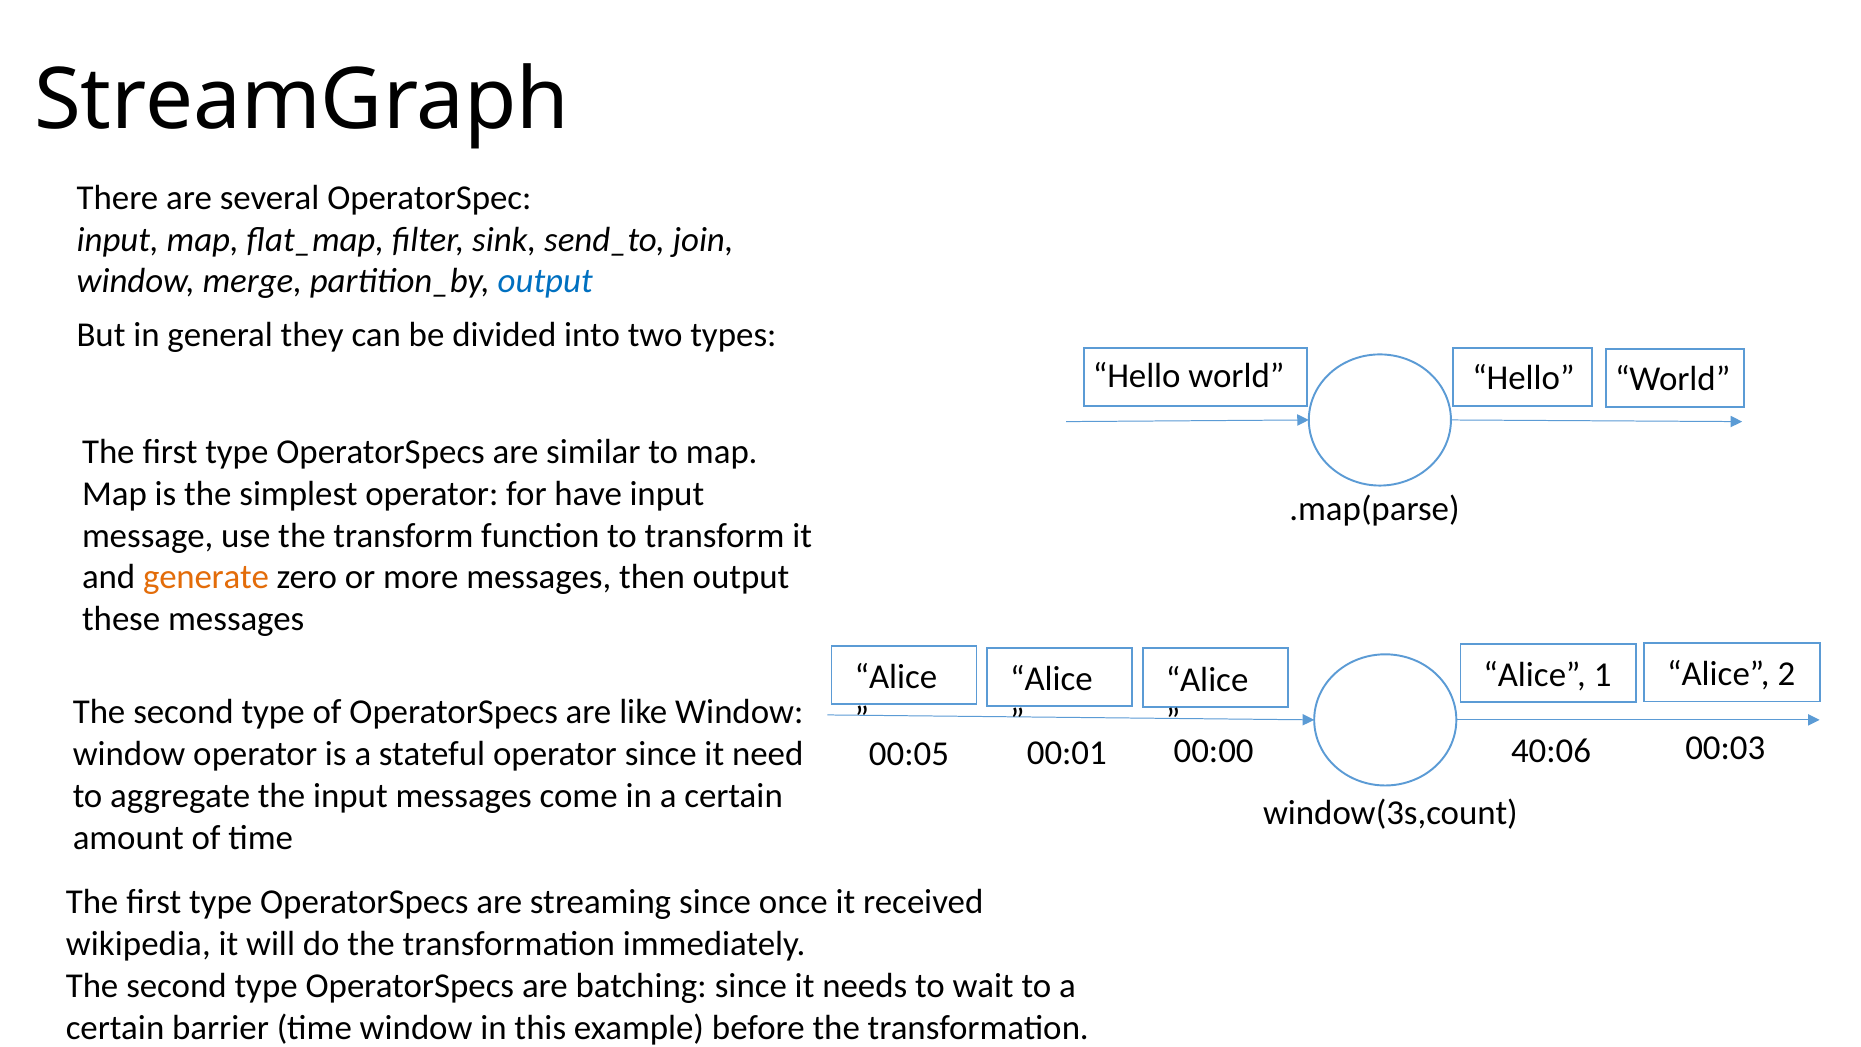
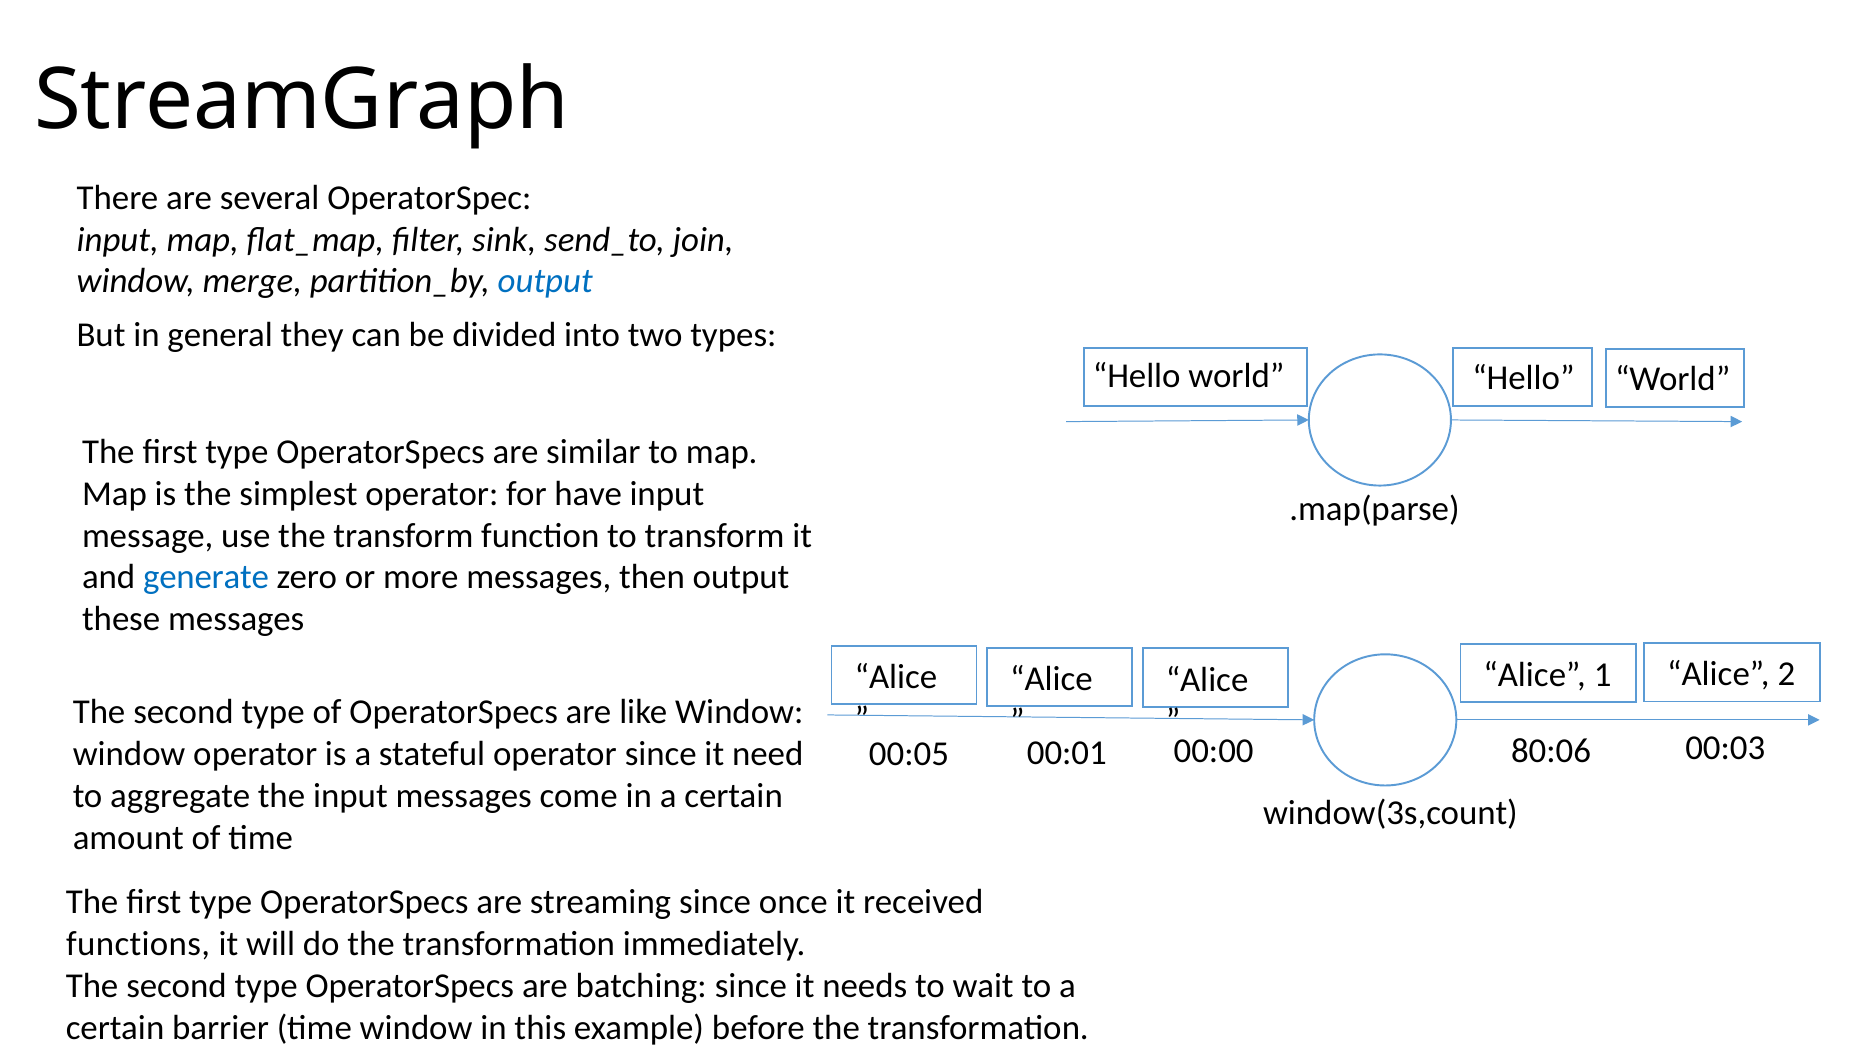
generate colour: orange -> blue
40:06: 40:06 -> 80:06
wikipedia: wikipedia -> functions
